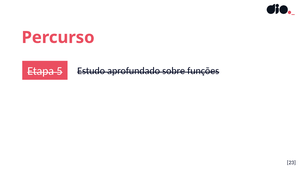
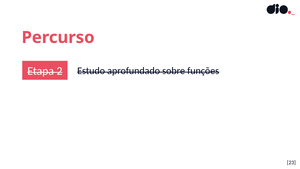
5: 5 -> 2
